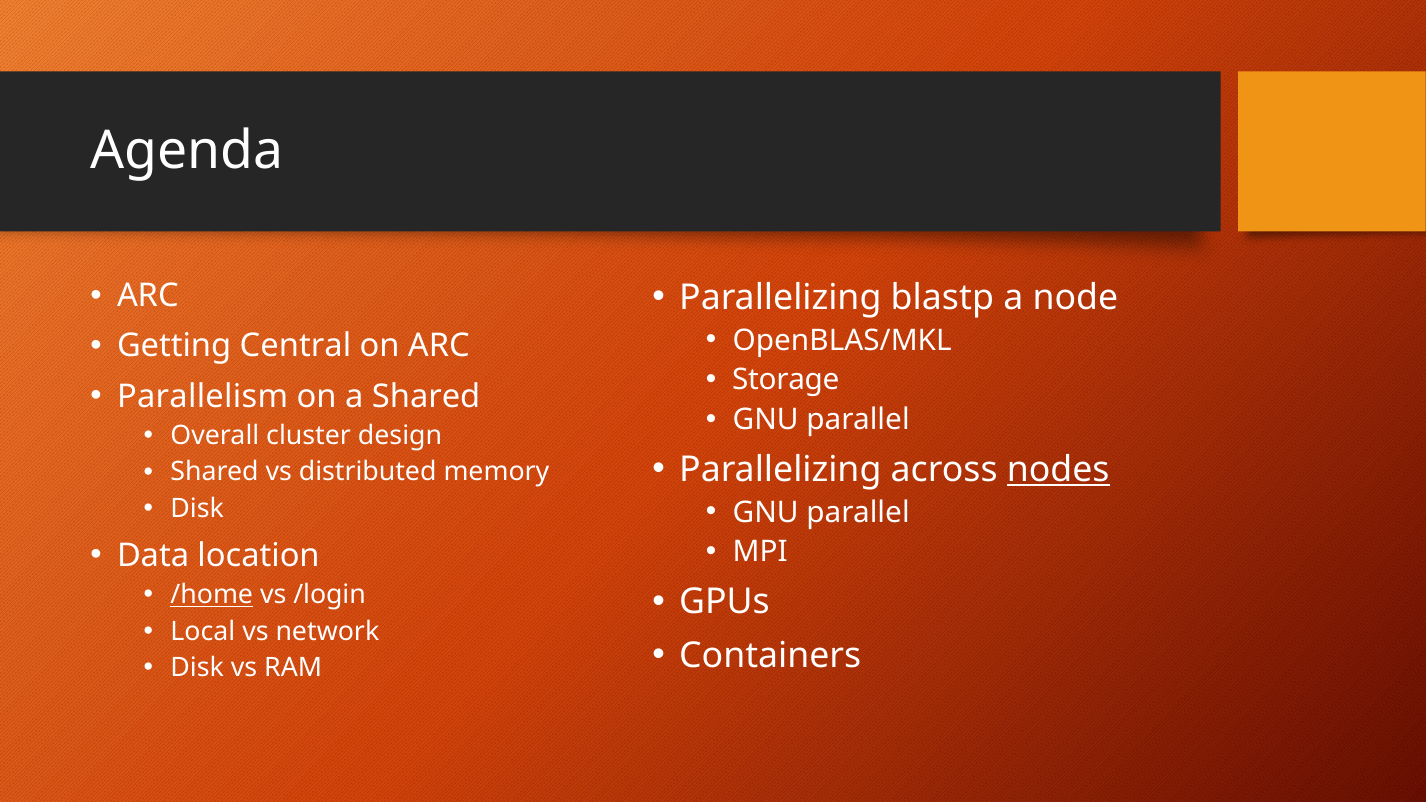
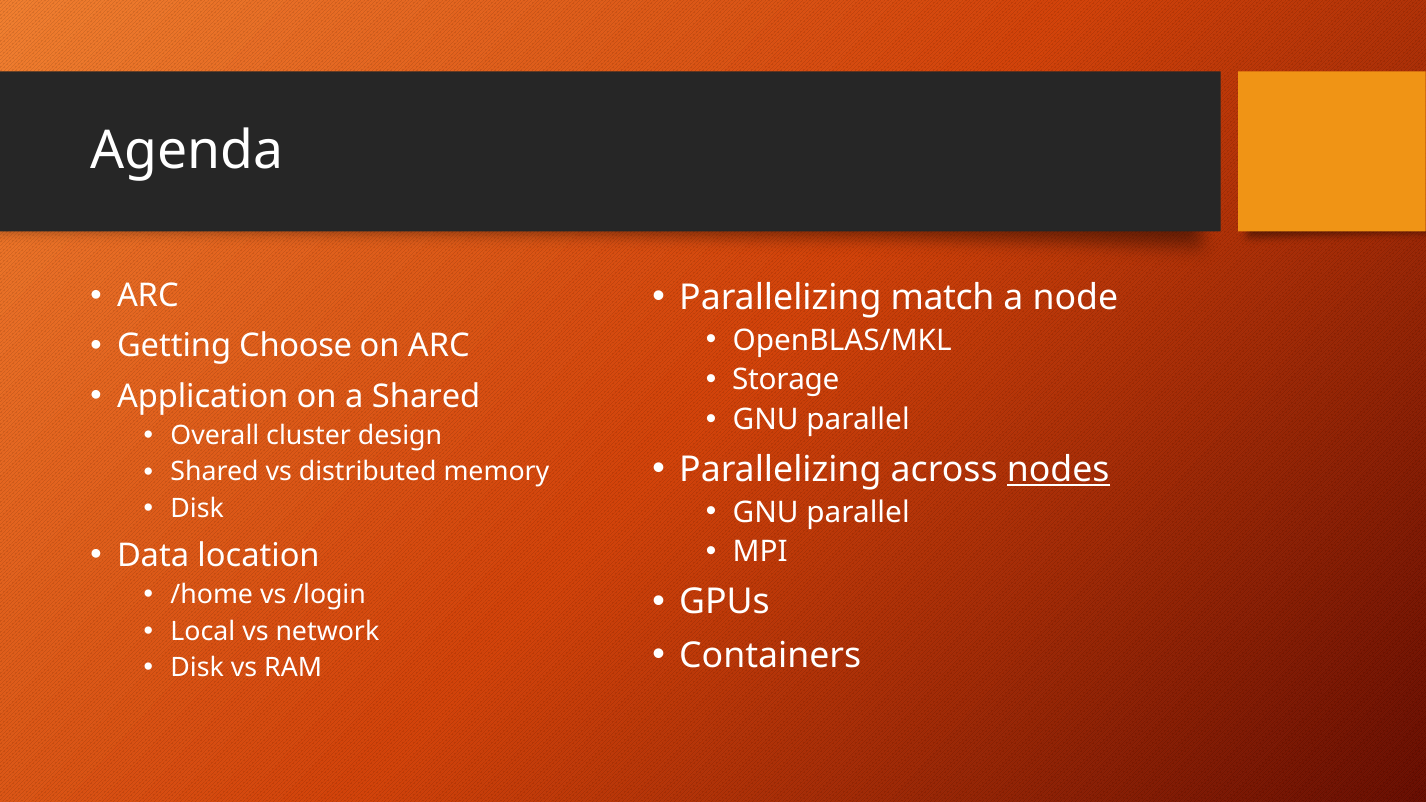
blastp: blastp -> match
Central: Central -> Choose
Parallelism: Parallelism -> Application
/home underline: present -> none
